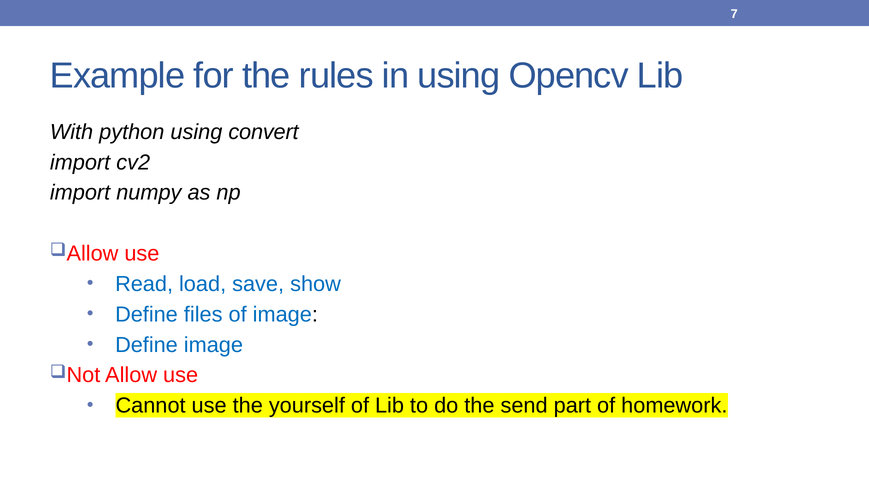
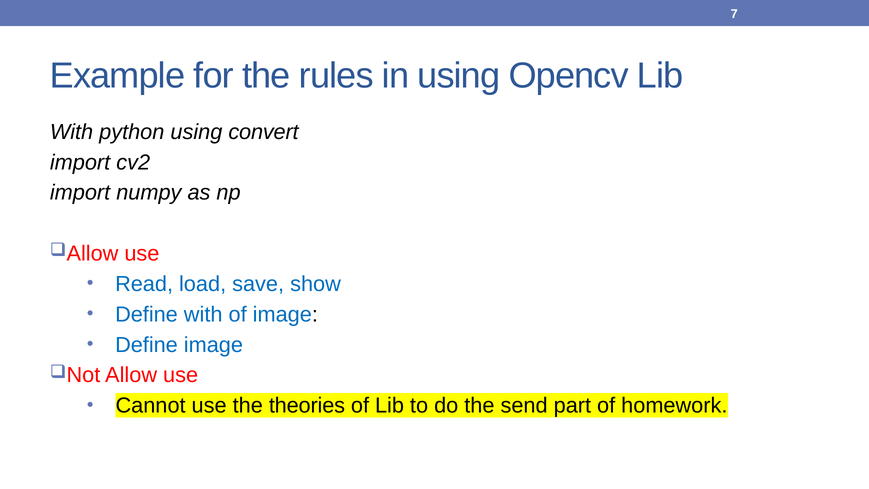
Define files: files -> with
yourself: yourself -> theories
